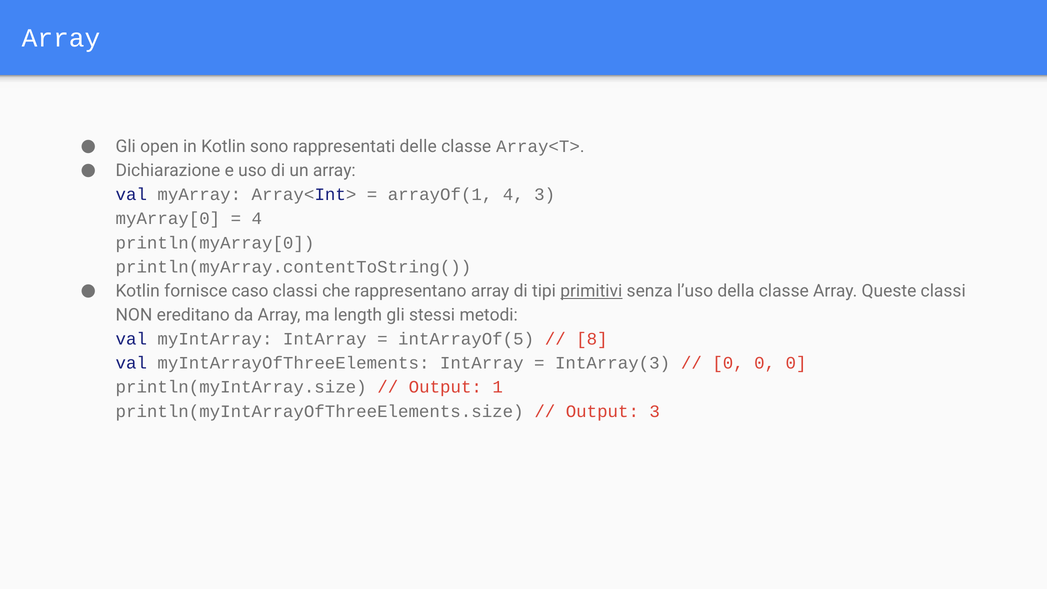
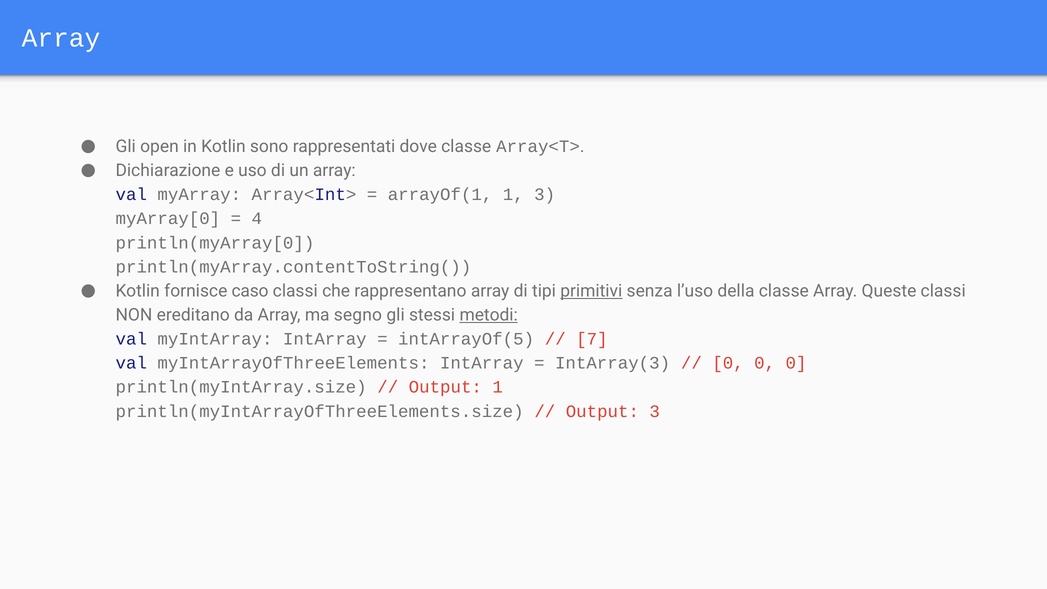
delle: delle -> dove
arrayOf(1 4: 4 -> 1
length: length -> segno
metodi underline: none -> present
8: 8 -> 7
